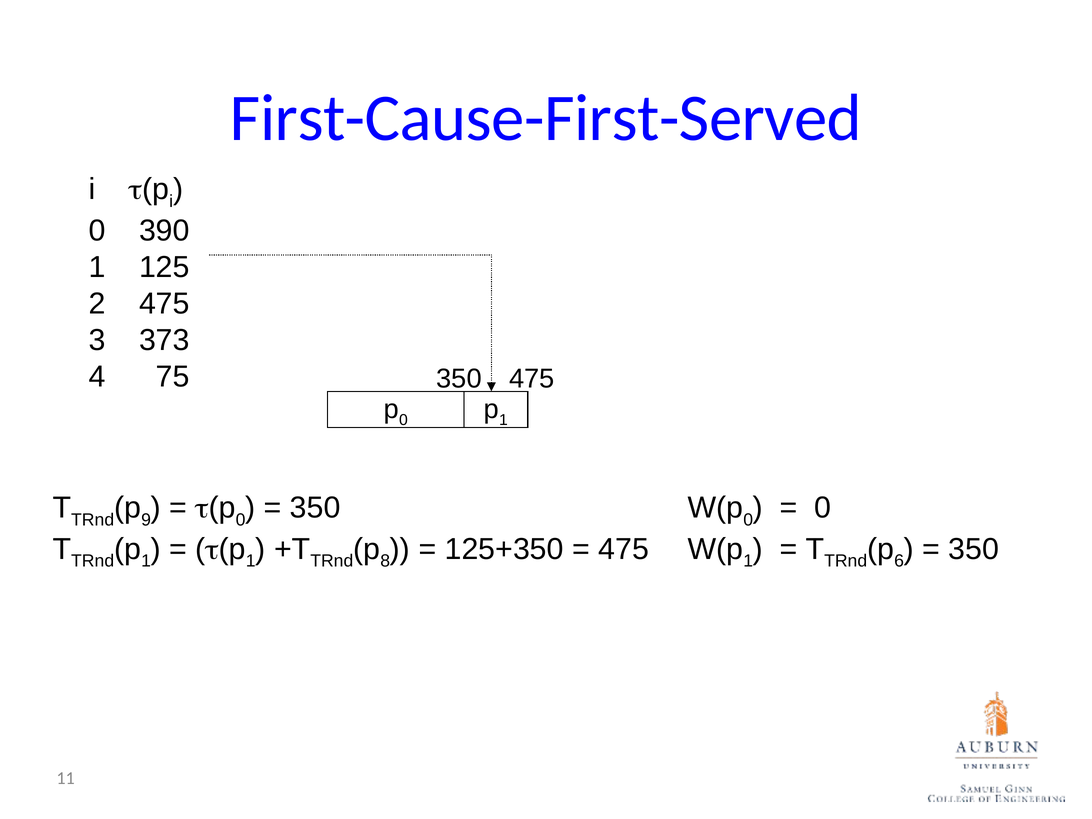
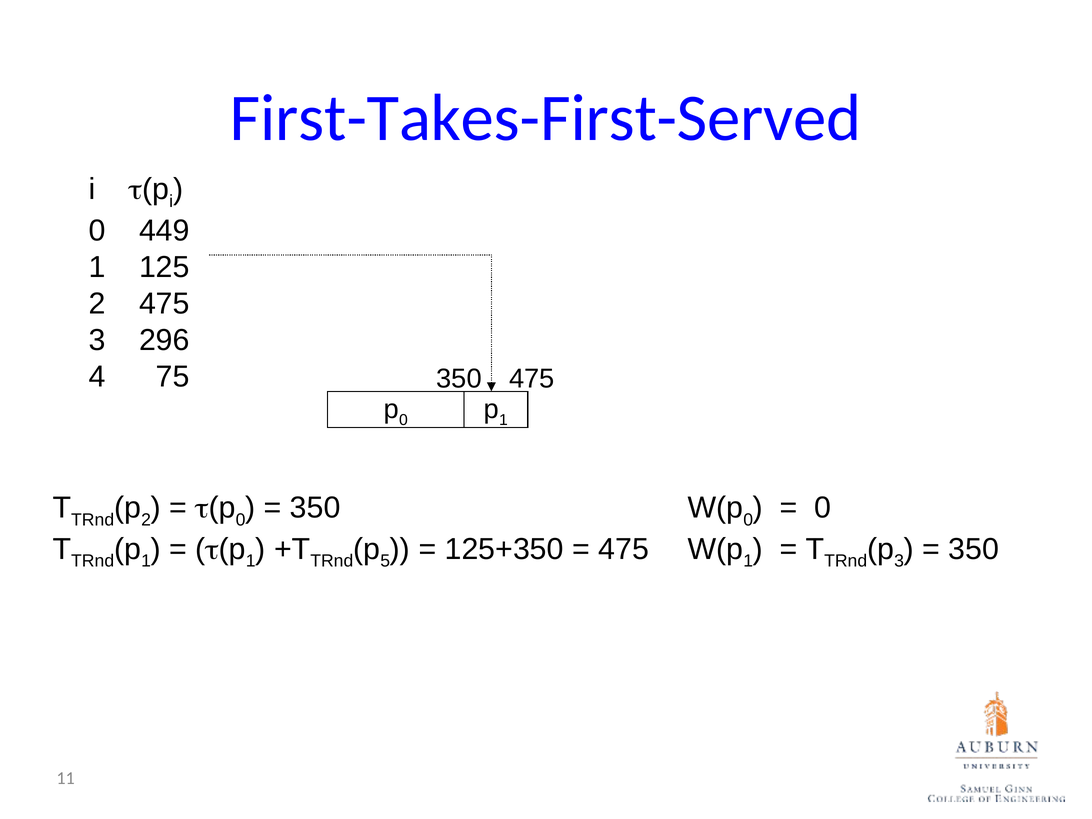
First-Cause-First-Served: First-Cause-First-Served -> First-Takes-First-Served
390: 390 -> 449
373: 373 -> 296
9 at (146, 520): 9 -> 2
8: 8 -> 5
6 at (899, 561): 6 -> 3
